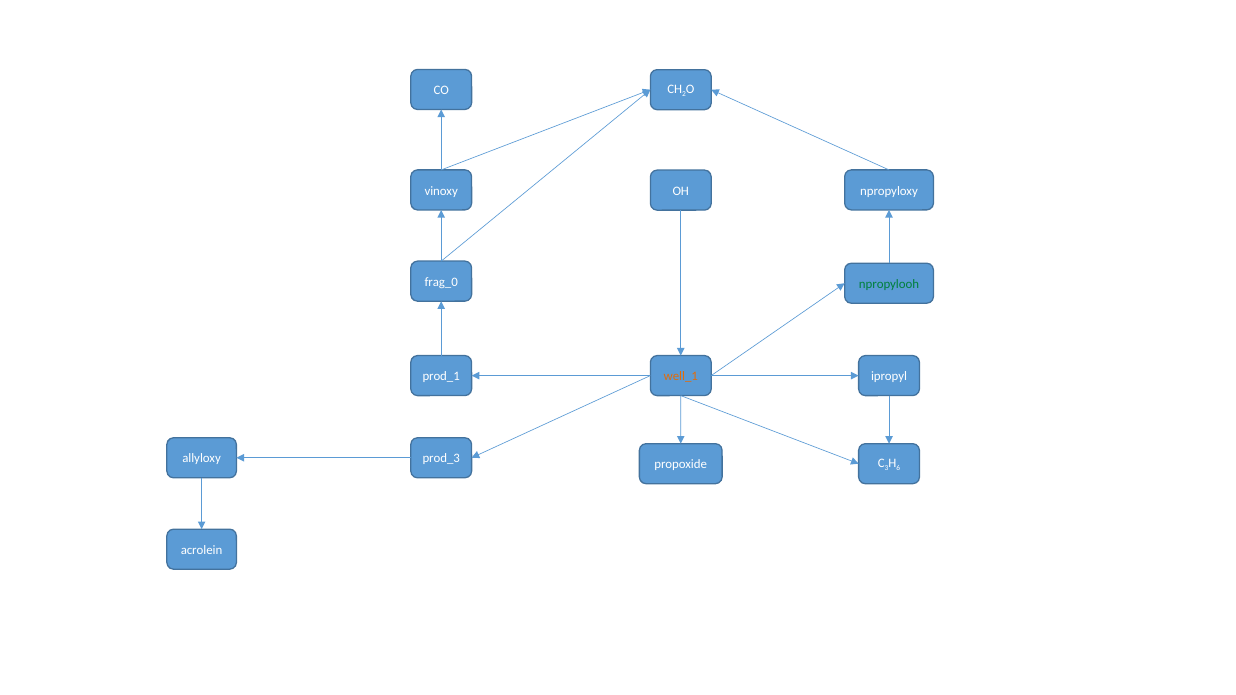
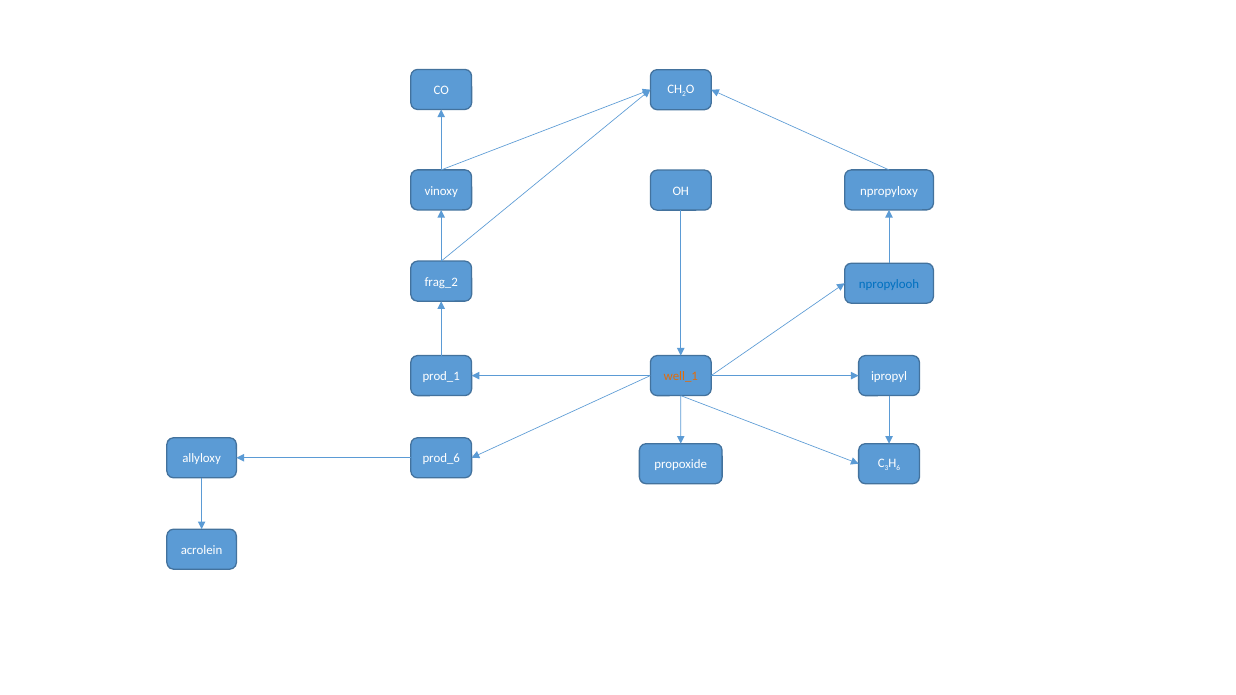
frag_0: frag_0 -> frag_2
npropylooh colour: green -> blue
prod_3: prod_3 -> prod_6
